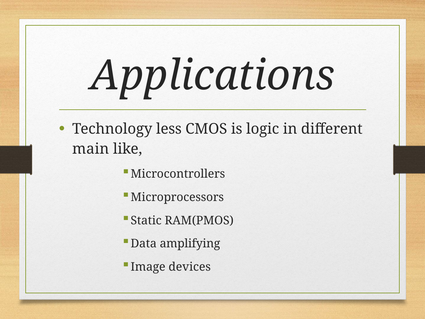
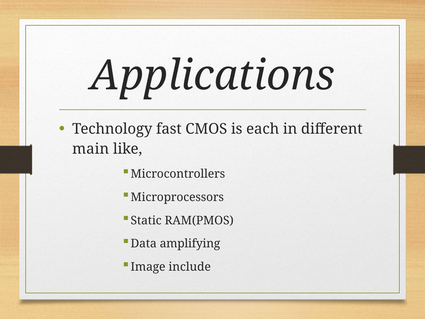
less: less -> fast
logic: logic -> each
devices: devices -> include
